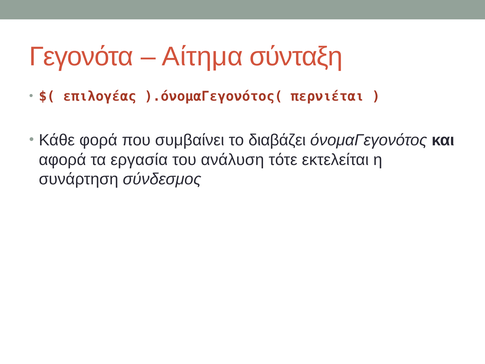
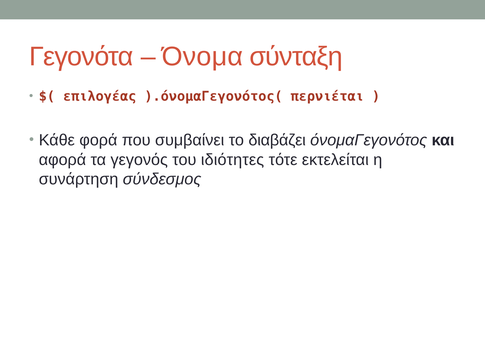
Αίτημα: Αίτημα -> Όνομα
εργασία: εργασία -> γεγονός
ανάλυση: ανάλυση -> ιδιότητες
